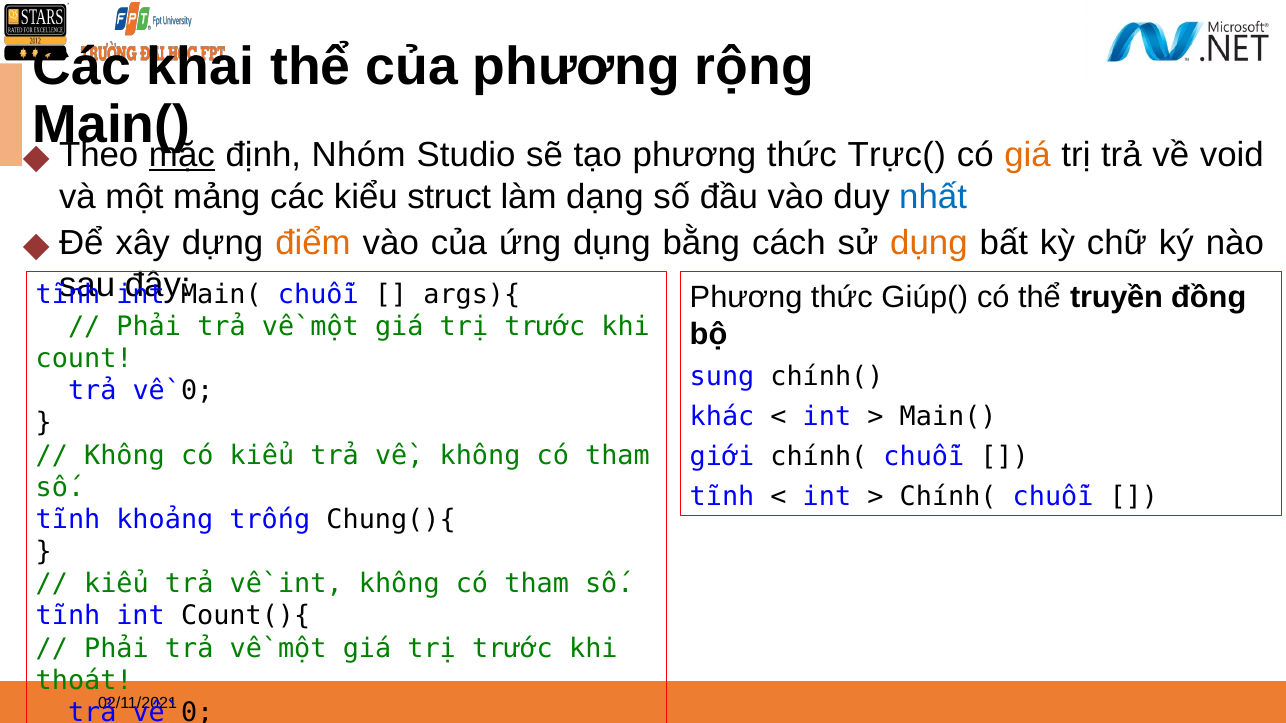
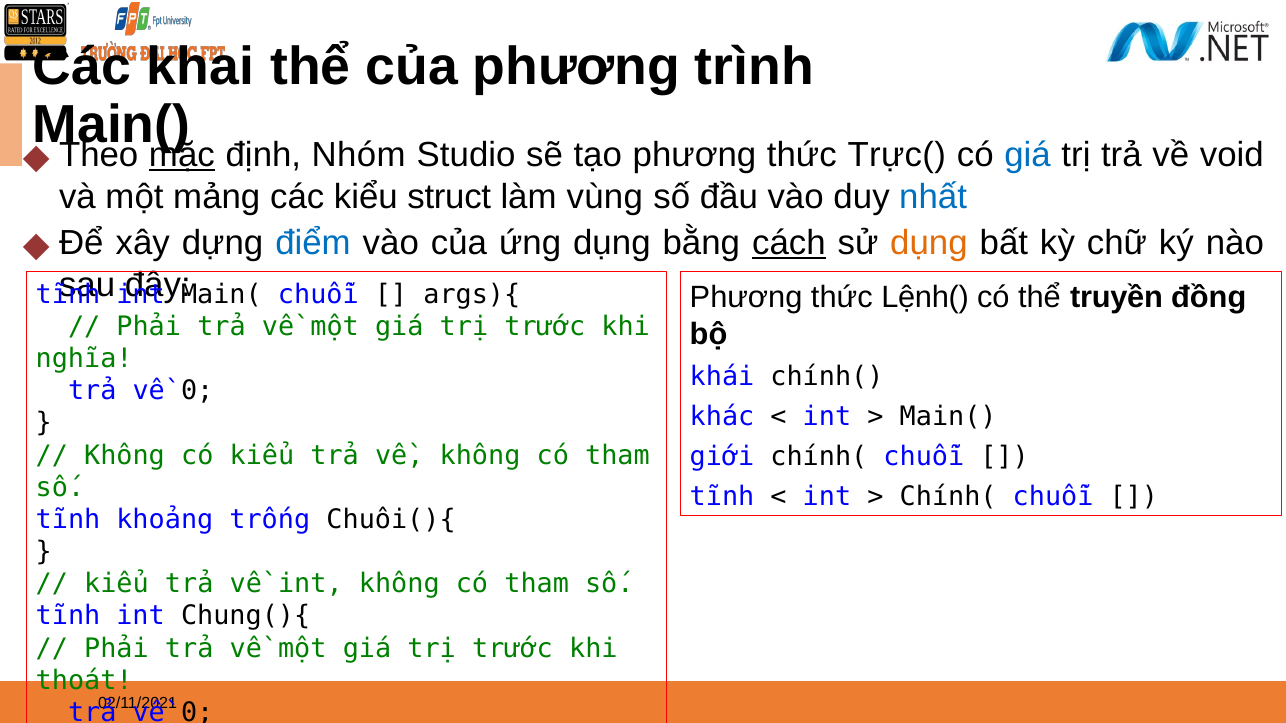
rộng: rộng -> trình
giá at (1028, 156) colour: orange -> blue
dạng: dạng -> vùng
điểm colour: orange -> blue
cách underline: none -> present
Giúp(: Giúp( -> Lệnh(
count: count -> nghĩa
sung: sung -> khái
Chung(){: Chung(){ -> Chuỗi(){
Count(){: Count(){ -> Chung(){
